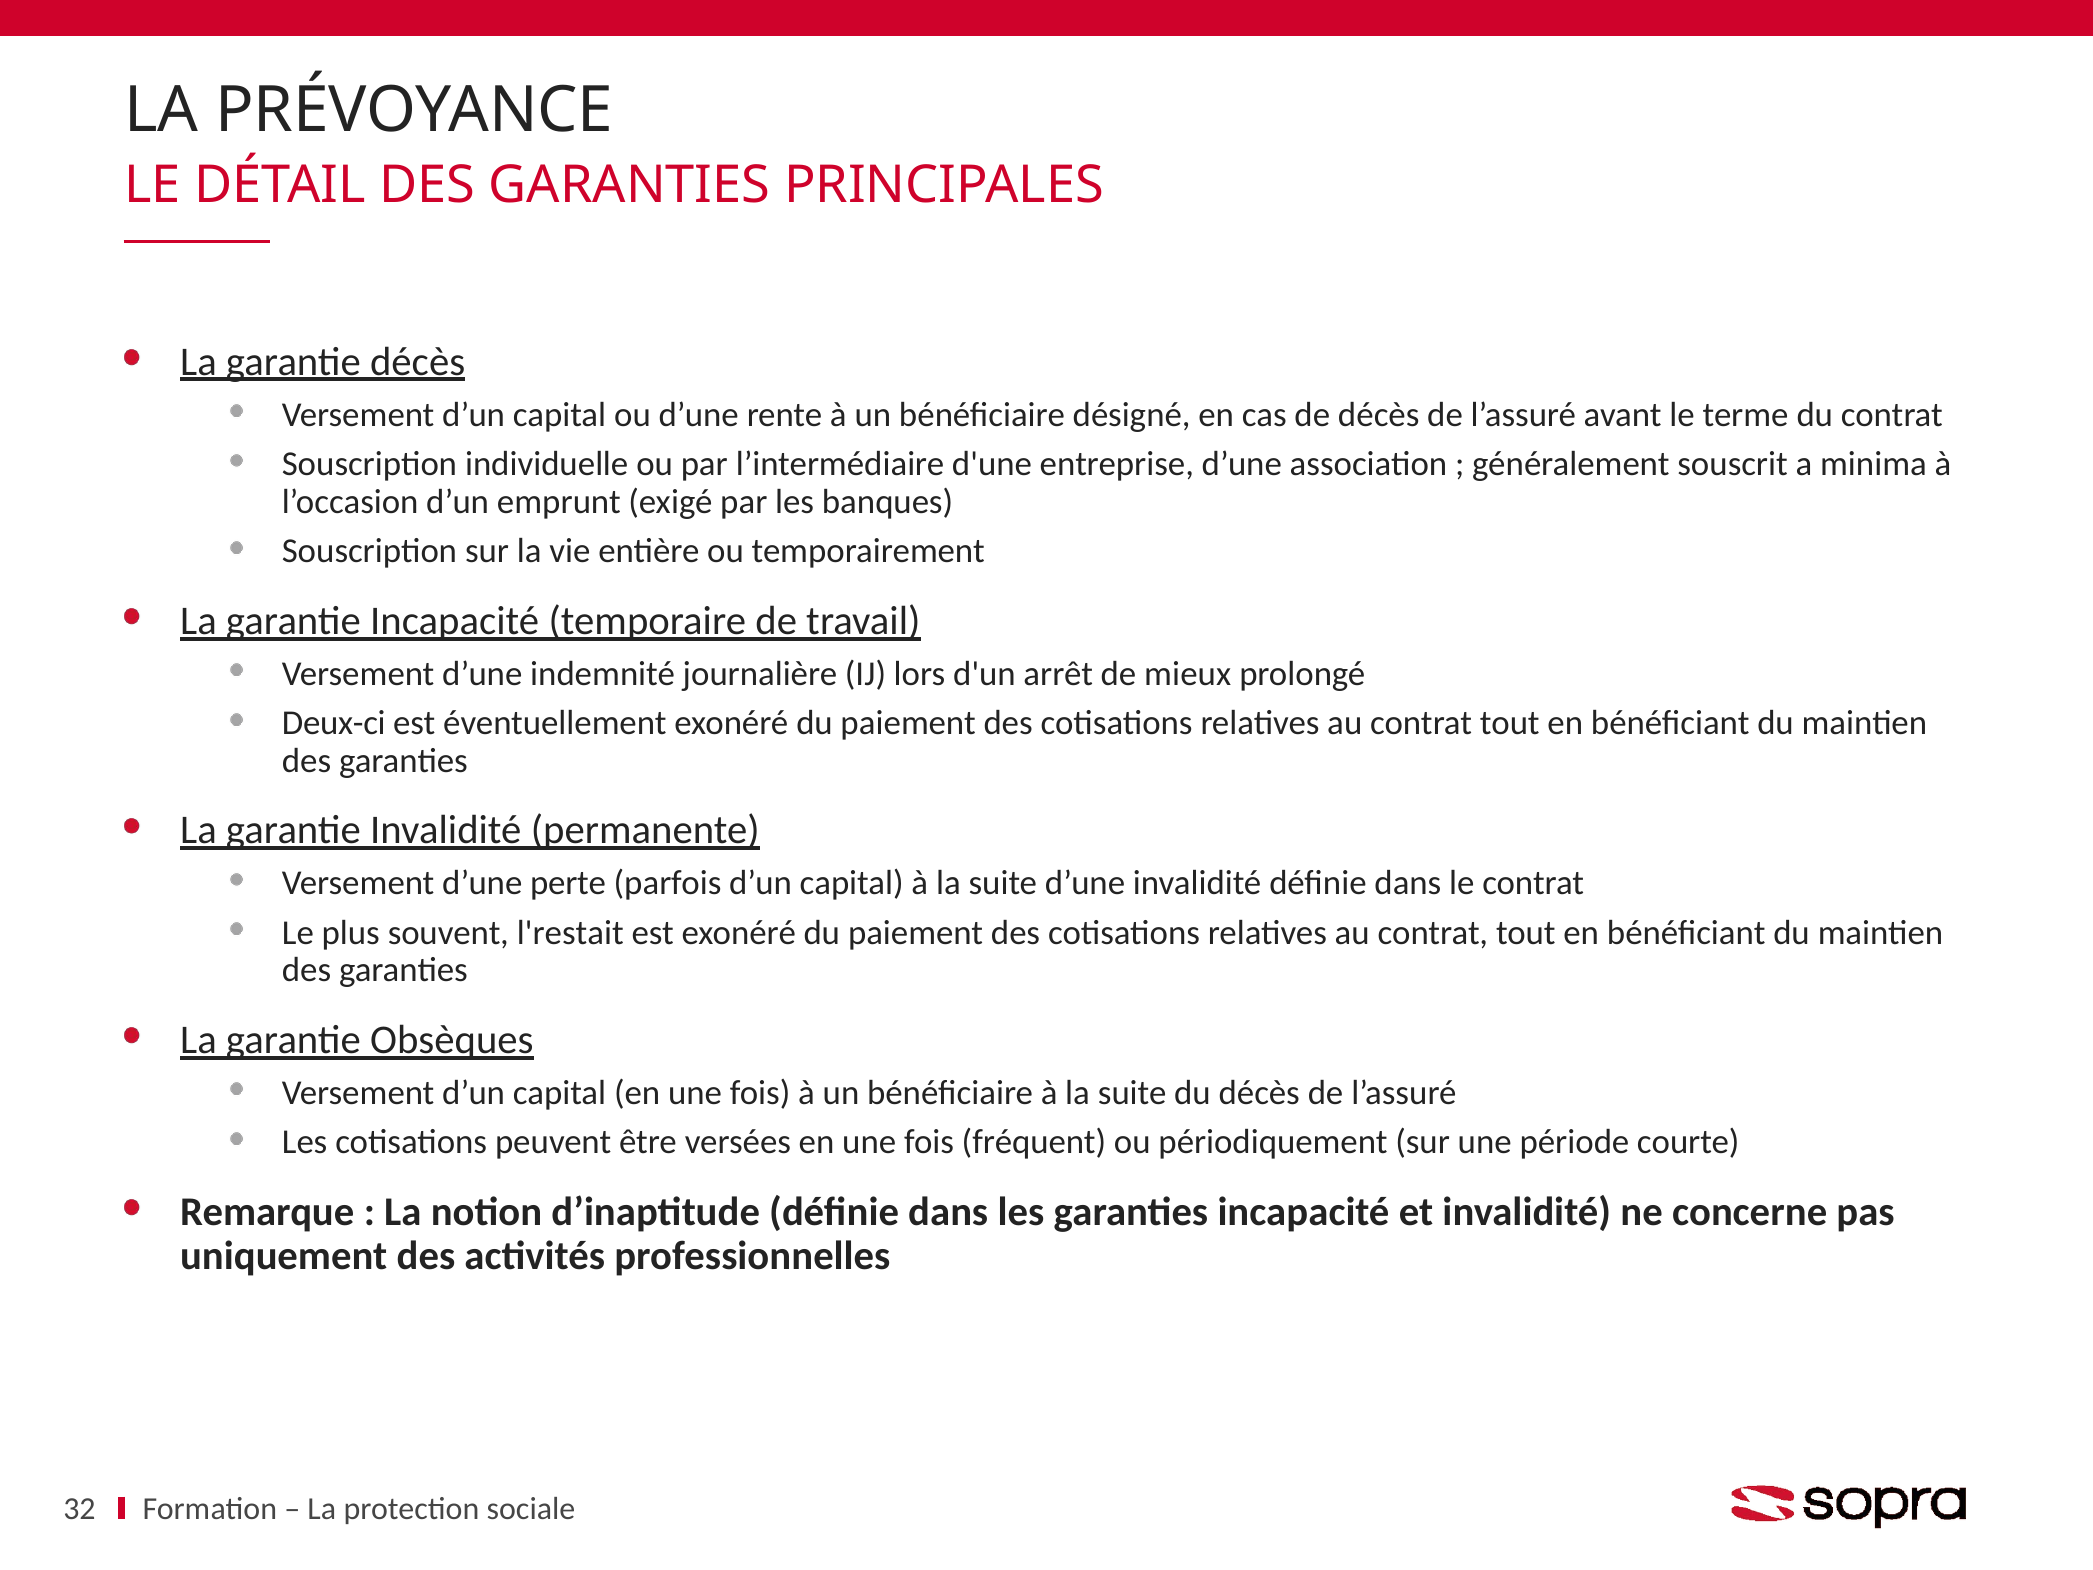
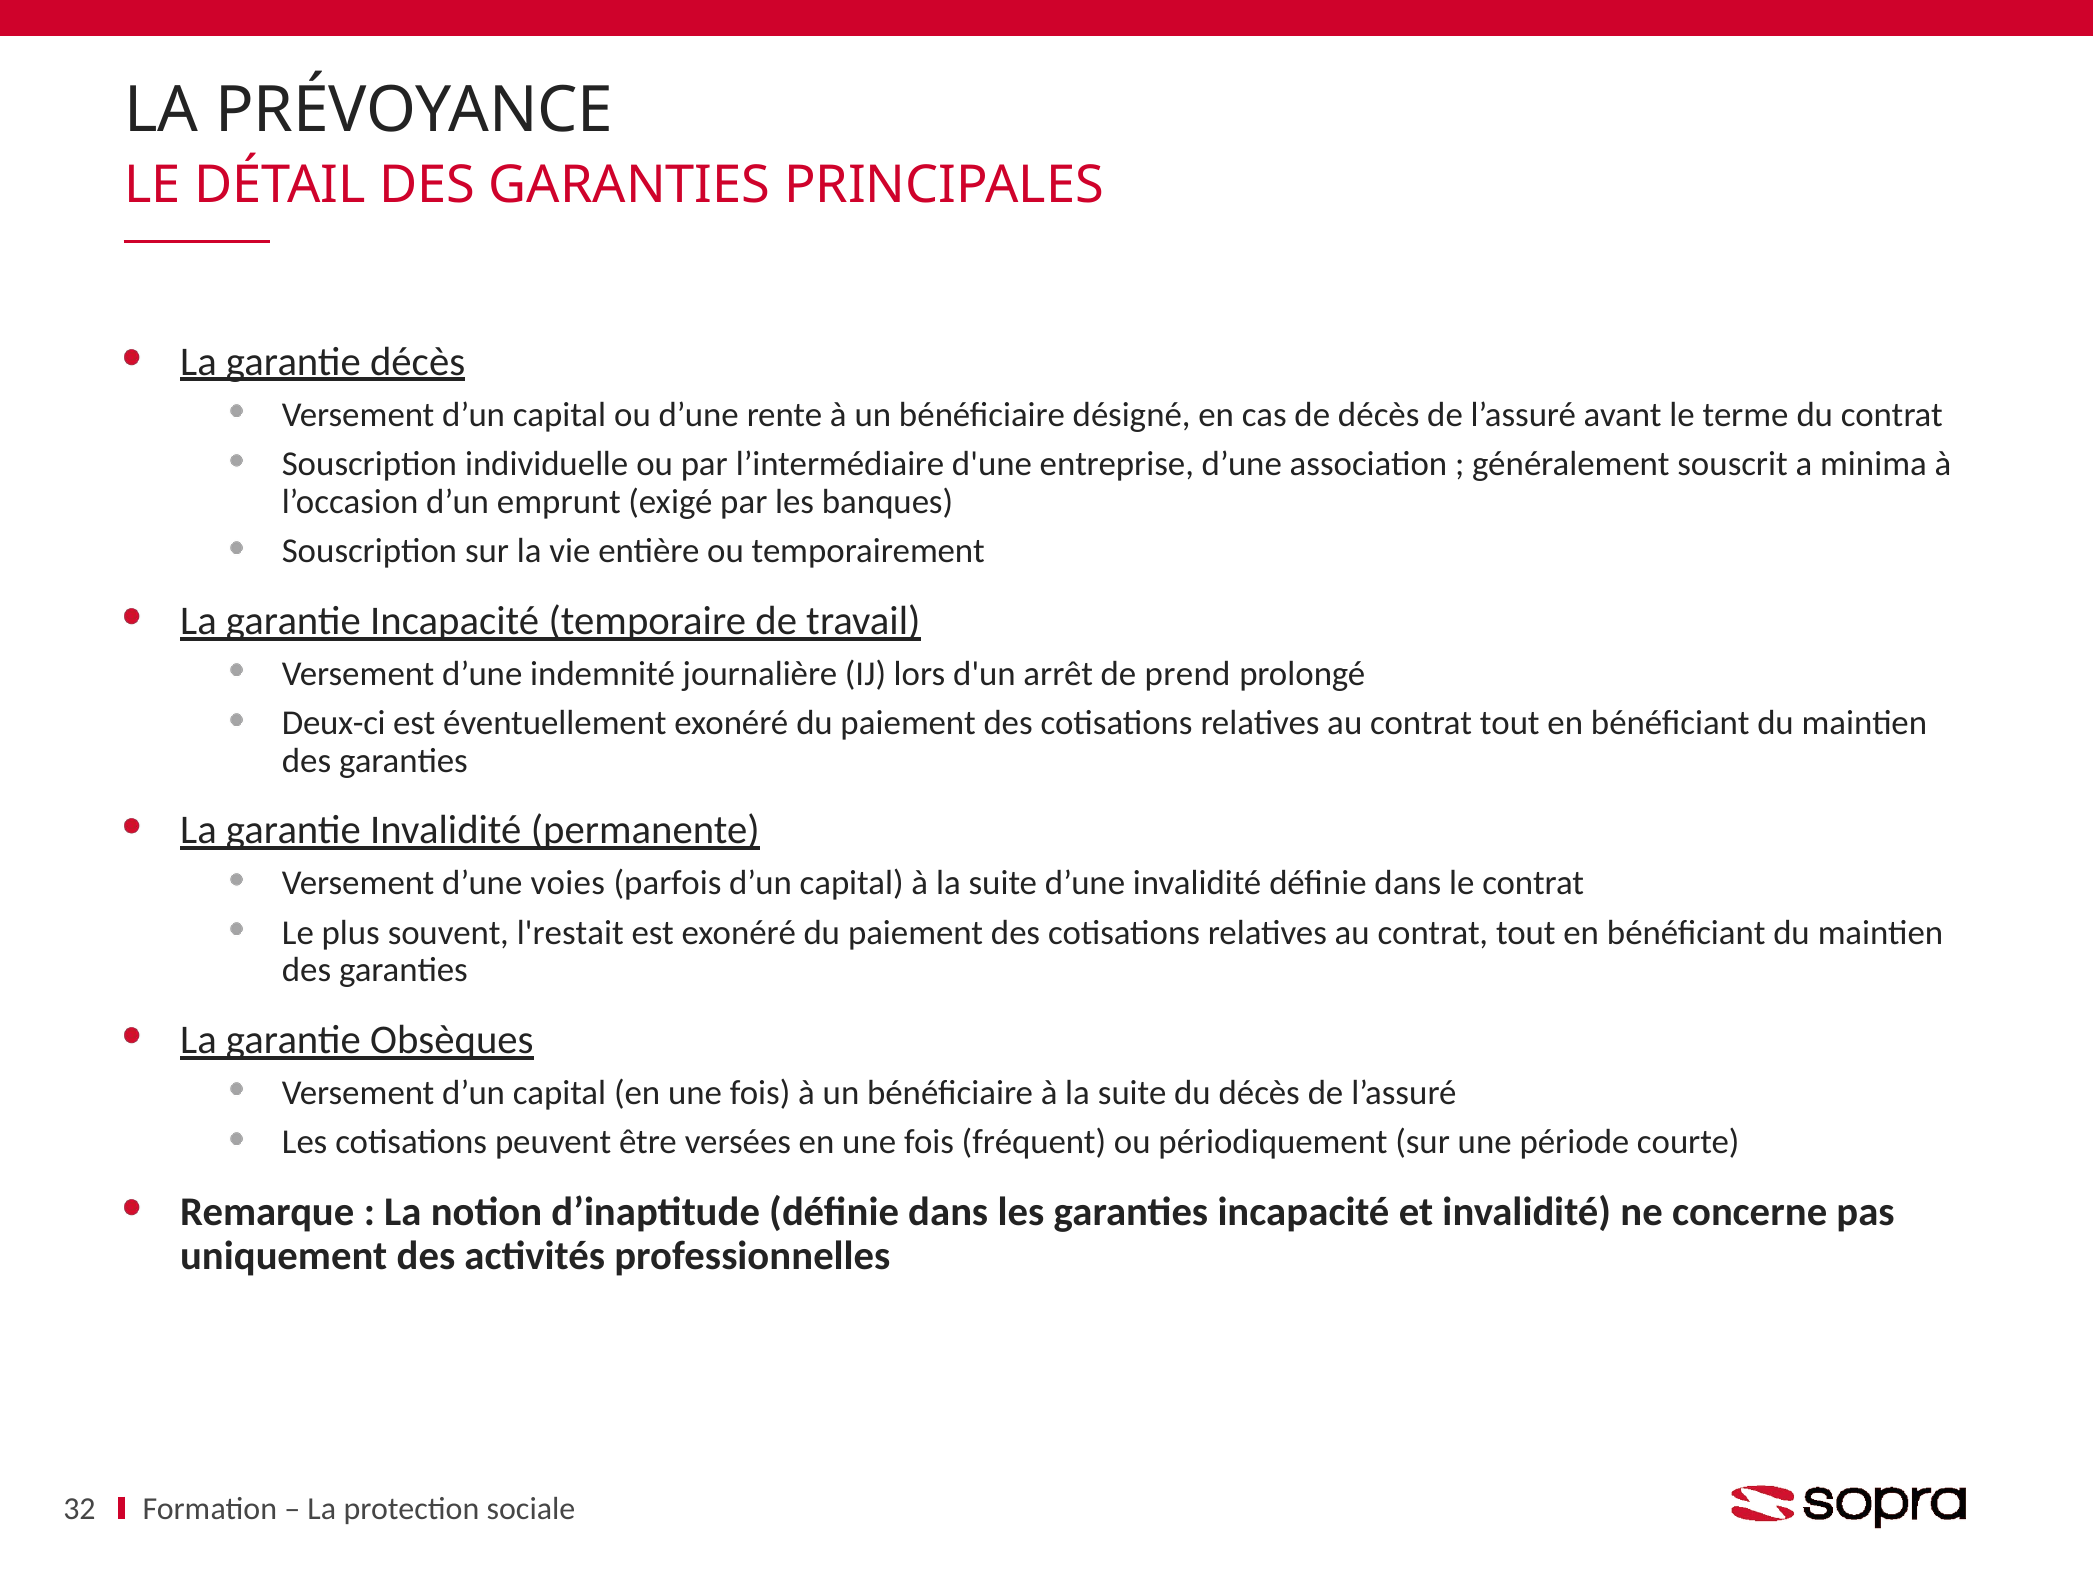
mieux: mieux -> prend
perte: perte -> voies
